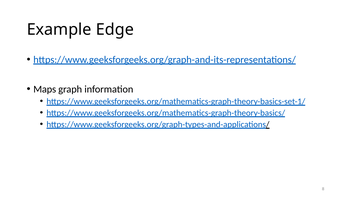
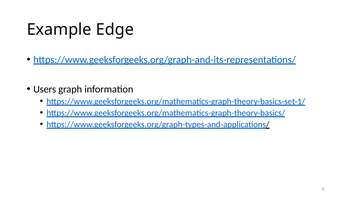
Maps: Maps -> Users
